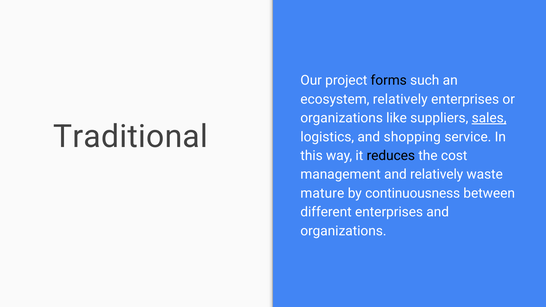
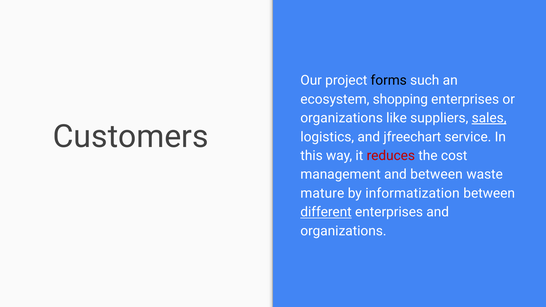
ecosystem relatively: relatively -> shopping
Traditional: Traditional -> Customers
shopping: shopping -> jfreechart
reduces colour: black -> red
and relatively: relatively -> between
continuousness: continuousness -> informatization
different underline: none -> present
